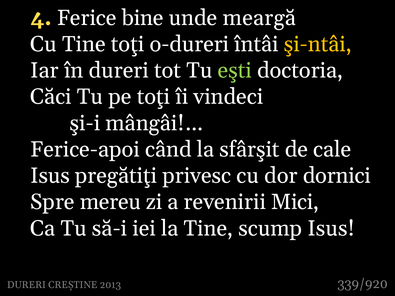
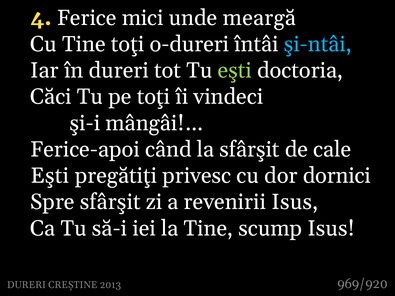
bine: bine -> mici
şi-ntâi colour: yellow -> light blue
Isus at (50, 176): Isus -> Eşti
Spre mereu: mereu -> sfârşit
revenirii Mici: Mici -> Isus
339/920: 339/920 -> 969/920
